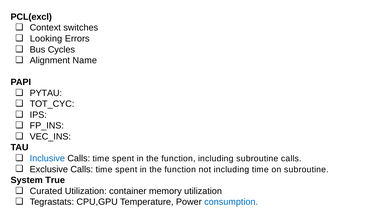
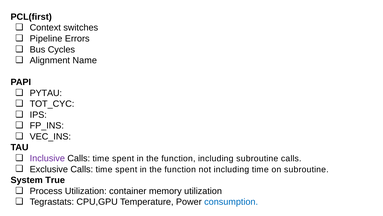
PCL(excl: PCL(excl -> PCL(first
Looking: Looking -> Pipeline
Inclusive colour: blue -> purple
Curated: Curated -> Process
